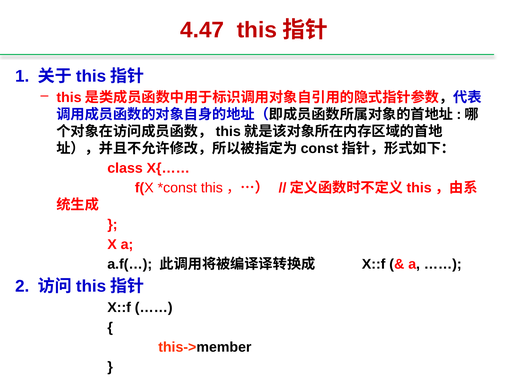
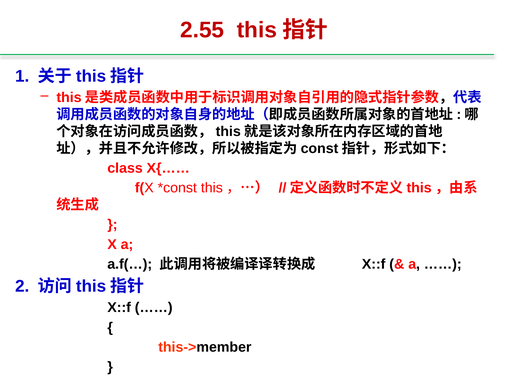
4.47: 4.47 -> 2.55
